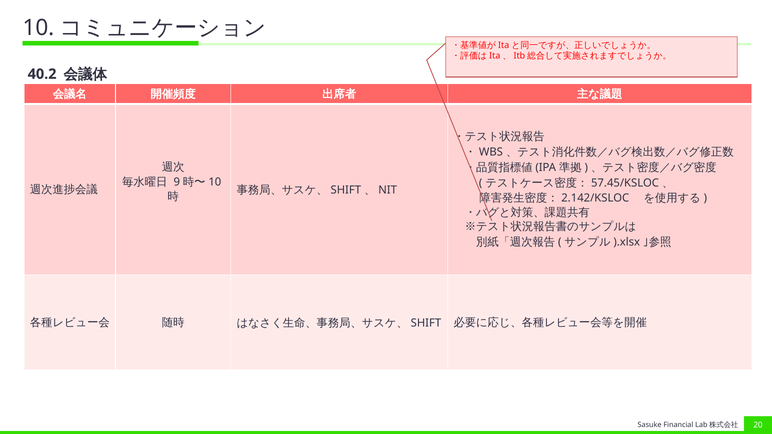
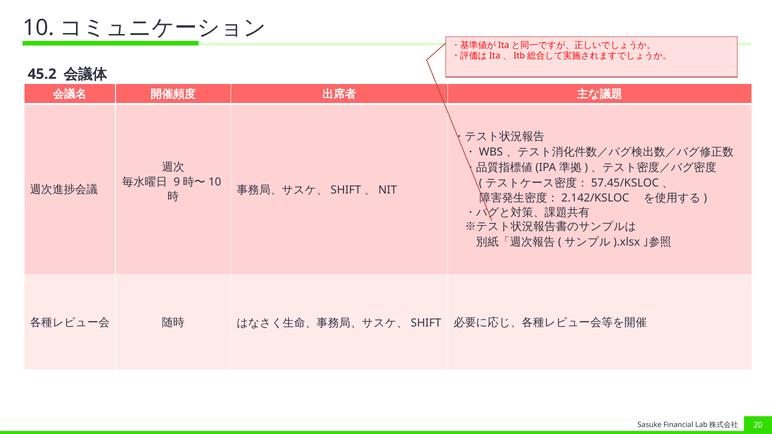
40.2: 40.2 -> 45.2
